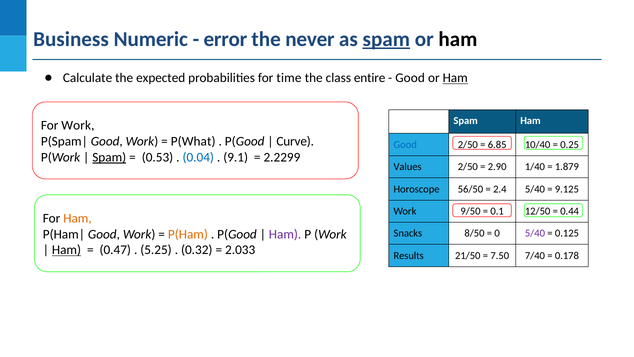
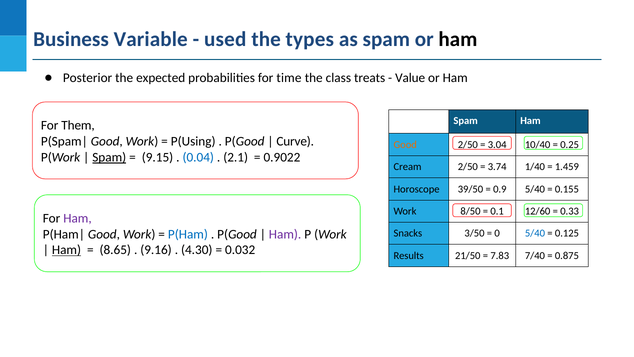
Numeric: Numeric -> Variable
error: error -> used
never: never -> types
spam at (386, 39) underline: present -> none
Calculate: Calculate -> Posterior
entire: entire -> treats
Good at (410, 78): Good -> Value
Ham at (455, 78) underline: present -> none
For Work: Work -> Them
P(What: P(What -> P(Using
Good at (405, 145) colour: blue -> orange
6.85: 6.85 -> 3.04
0.53: 0.53 -> 9.15
9.1: 9.1 -> 2.1
2.2299: 2.2299 -> 0.9022
Values: Values -> Cream
2.90: 2.90 -> 3.74
1.879: 1.879 -> 1.459
56/50: 56/50 -> 39/50
2.4: 2.4 -> 0.9
9.125: 9.125 -> 0.155
9/50: 9/50 -> 8/50
12/50: 12/50 -> 12/60
0.44: 0.44 -> 0.33
Ham at (77, 218) colour: orange -> purple
P(Ham colour: orange -> blue
8/50: 8/50 -> 3/50
5/40 at (535, 233) colour: purple -> blue
0.47: 0.47 -> 8.65
5.25: 5.25 -> 9.16
0.32: 0.32 -> 4.30
2.033: 2.033 -> 0.032
7.50: 7.50 -> 7.83
0.178: 0.178 -> 0.875
